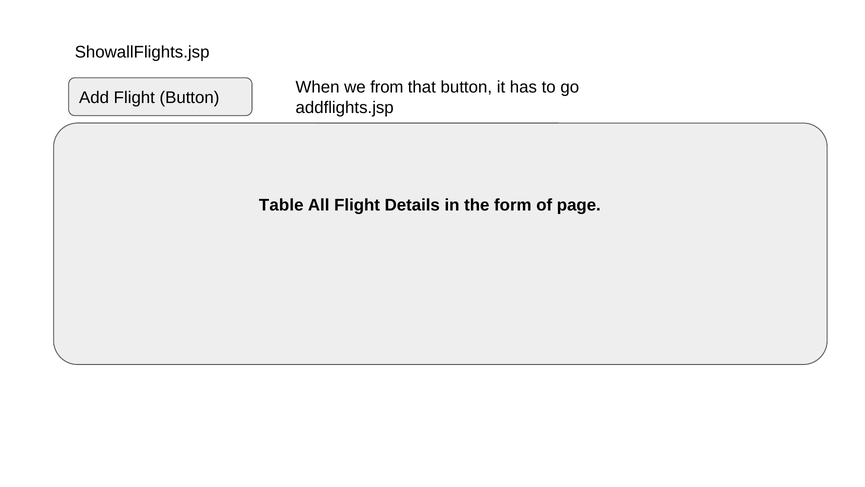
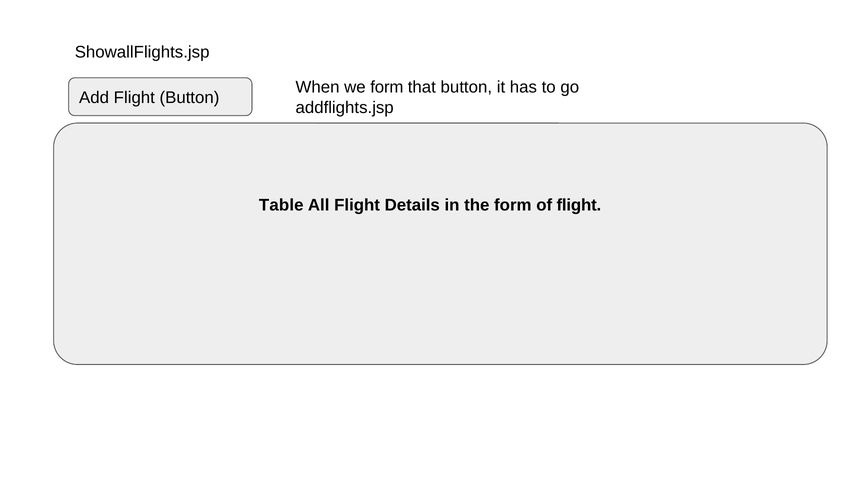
we from: from -> form
of page: page -> flight
